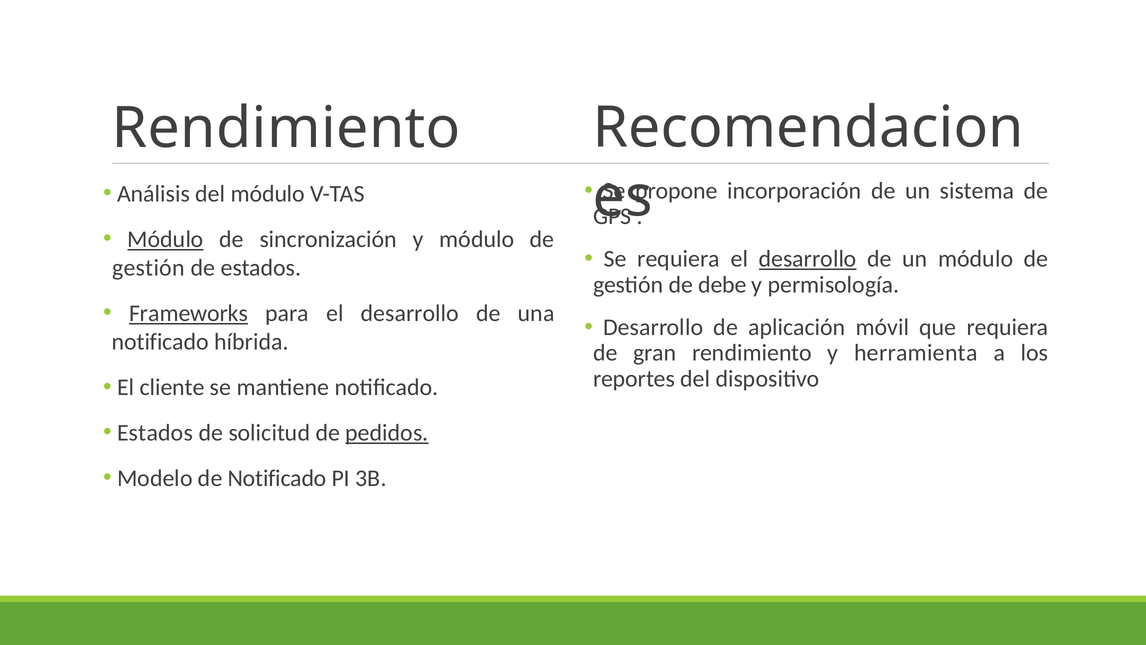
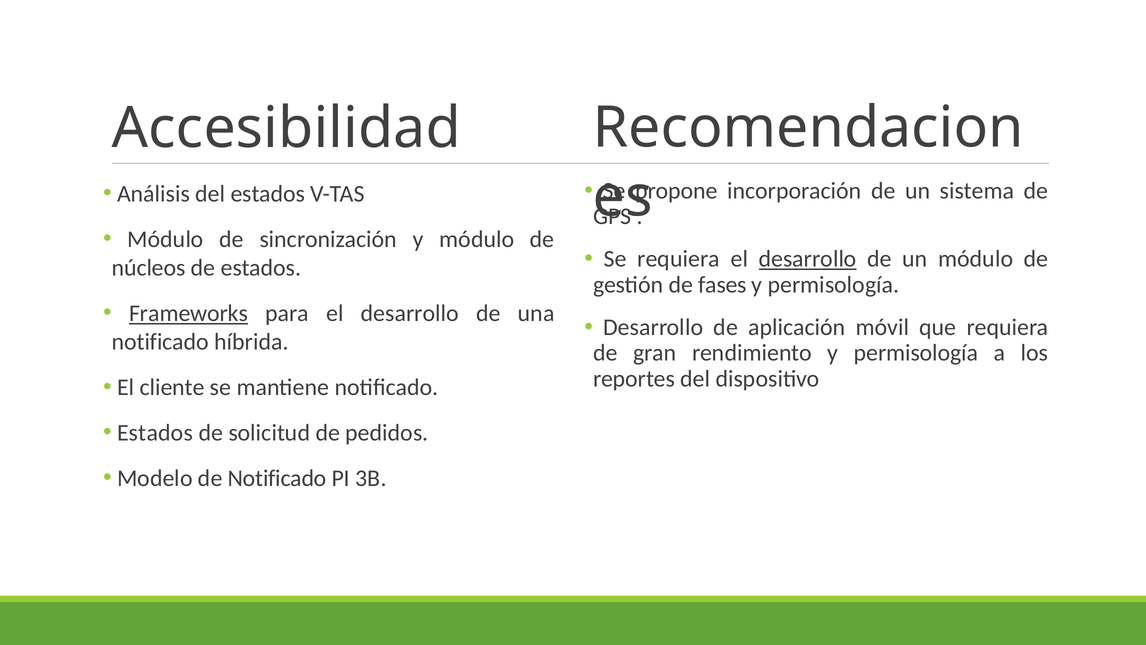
Rendimiento at (286, 128): Rendimiento -> Accesibilidad
del módulo: módulo -> estados
Módulo at (165, 239) underline: present -> none
gestión at (148, 268): gestión -> núcleos
debe: debe -> fases
rendimiento y herramienta: herramienta -> permisología
pedidos underline: present -> none
